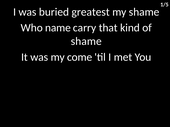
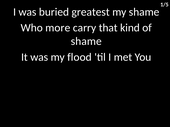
name: name -> more
come: come -> flood
